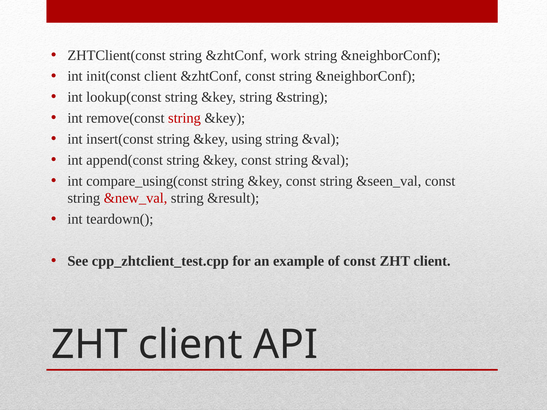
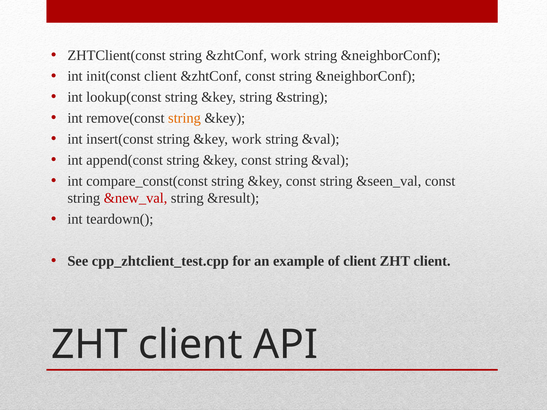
string at (184, 118) colour: red -> orange
&key using: using -> work
compare_using(const: compare_using(const -> compare_const(const
of const: const -> client
